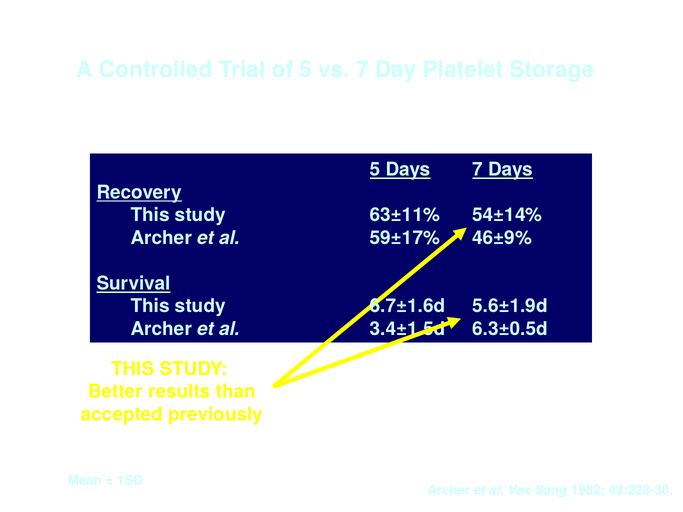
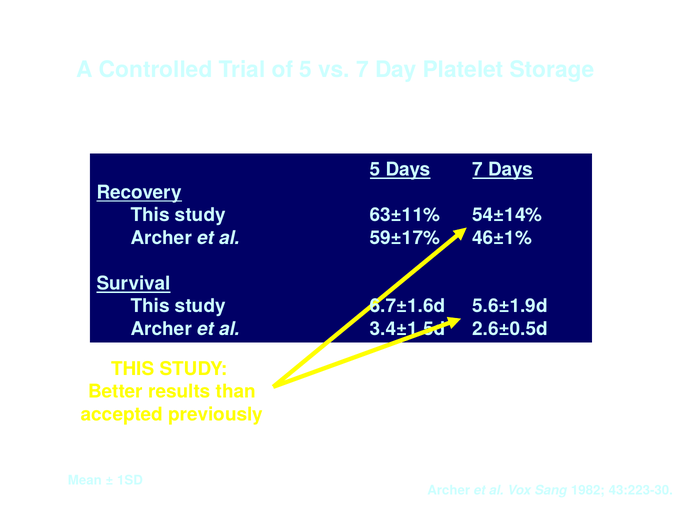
46±9%: 46±9% -> 46±1%
6.3±0.5d: 6.3±0.5d -> 2.6±0.5d
